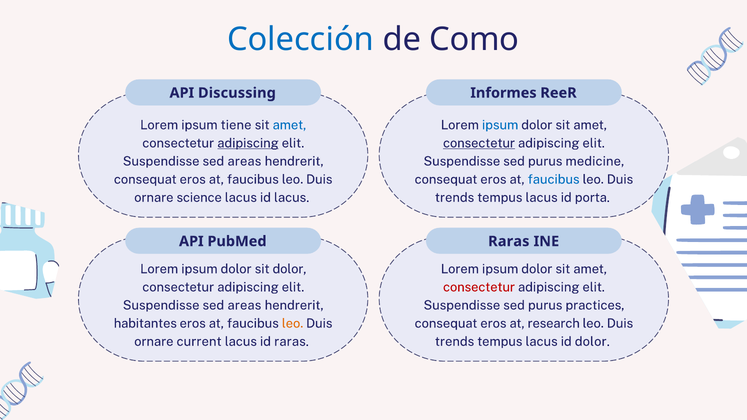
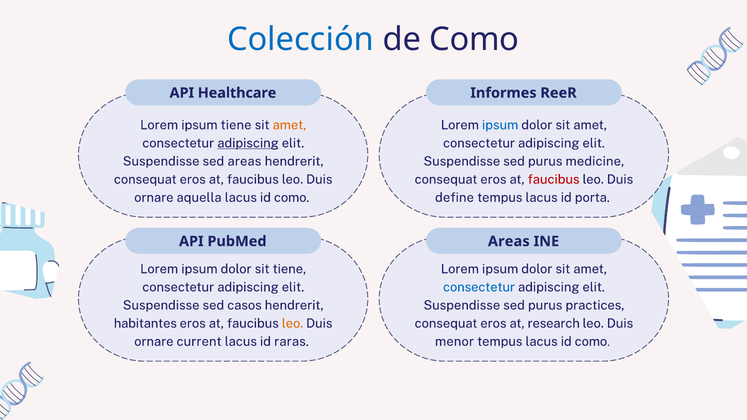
Discussing: Discussing -> Healthcare
amet at (289, 125) colour: blue -> orange
consectetur at (479, 143) underline: present -> none
faucibus at (554, 179) colour: blue -> red
science: science -> aquella
lacus at (292, 198): lacus -> como
trends at (455, 198): trends -> define
PubMed Raras: Raras -> Areas
sit dolor: dolor -> tiene
consectetur at (479, 287) colour: red -> blue
areas at (244, 305): areas -> casos
trends at (455, 342): trends -> menor
tempus lacus id dolor: dolor -> como
